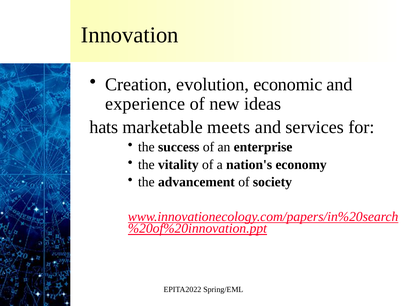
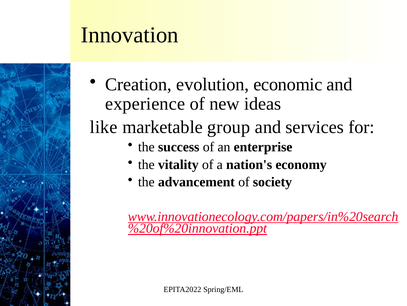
hats: hats -> like
meets: meets -> group
